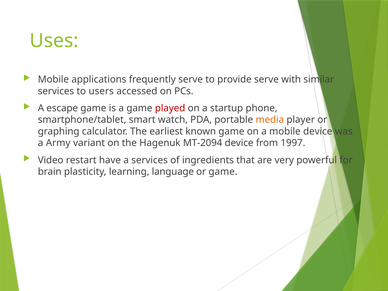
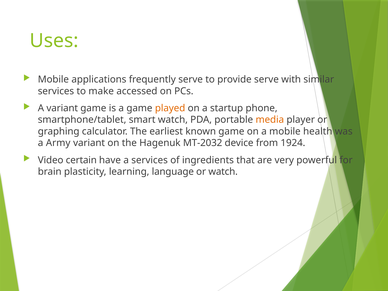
users: users -> make
A escape: escape -> variant
played colour: red -> orange
mobile device: device -> health
MT-2094: MT-2094 -> MT-2032
1997: 1997 -> 1924
restart: restart -> certain
or game: game -> watch
